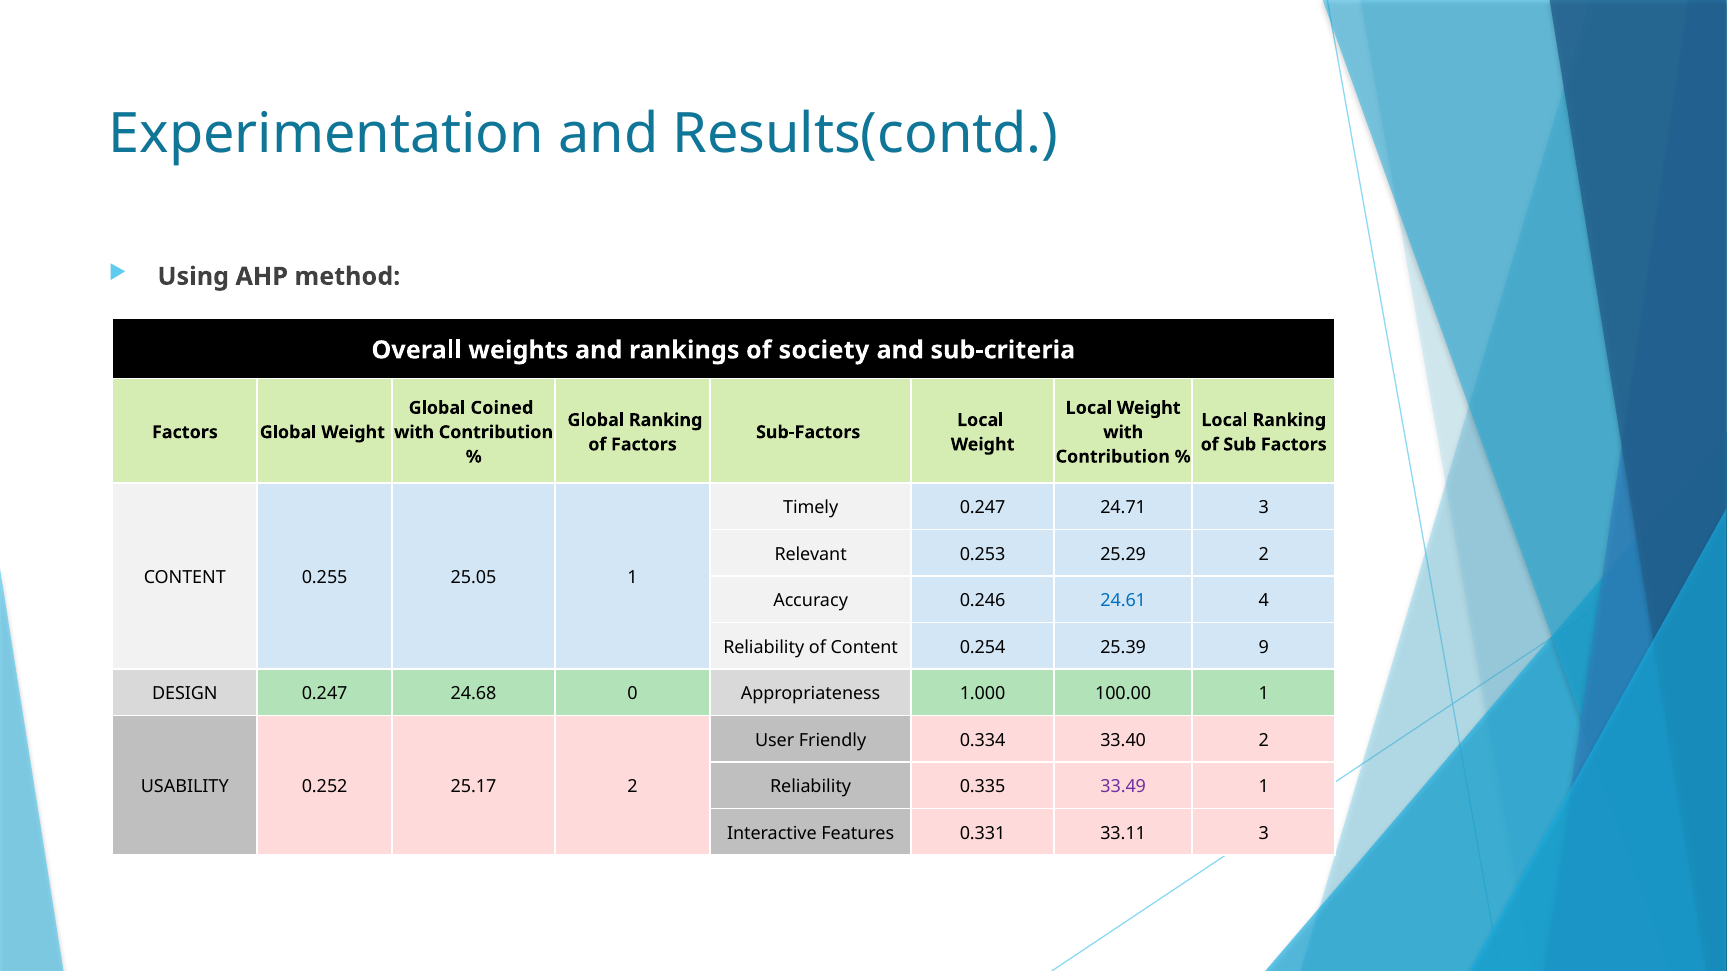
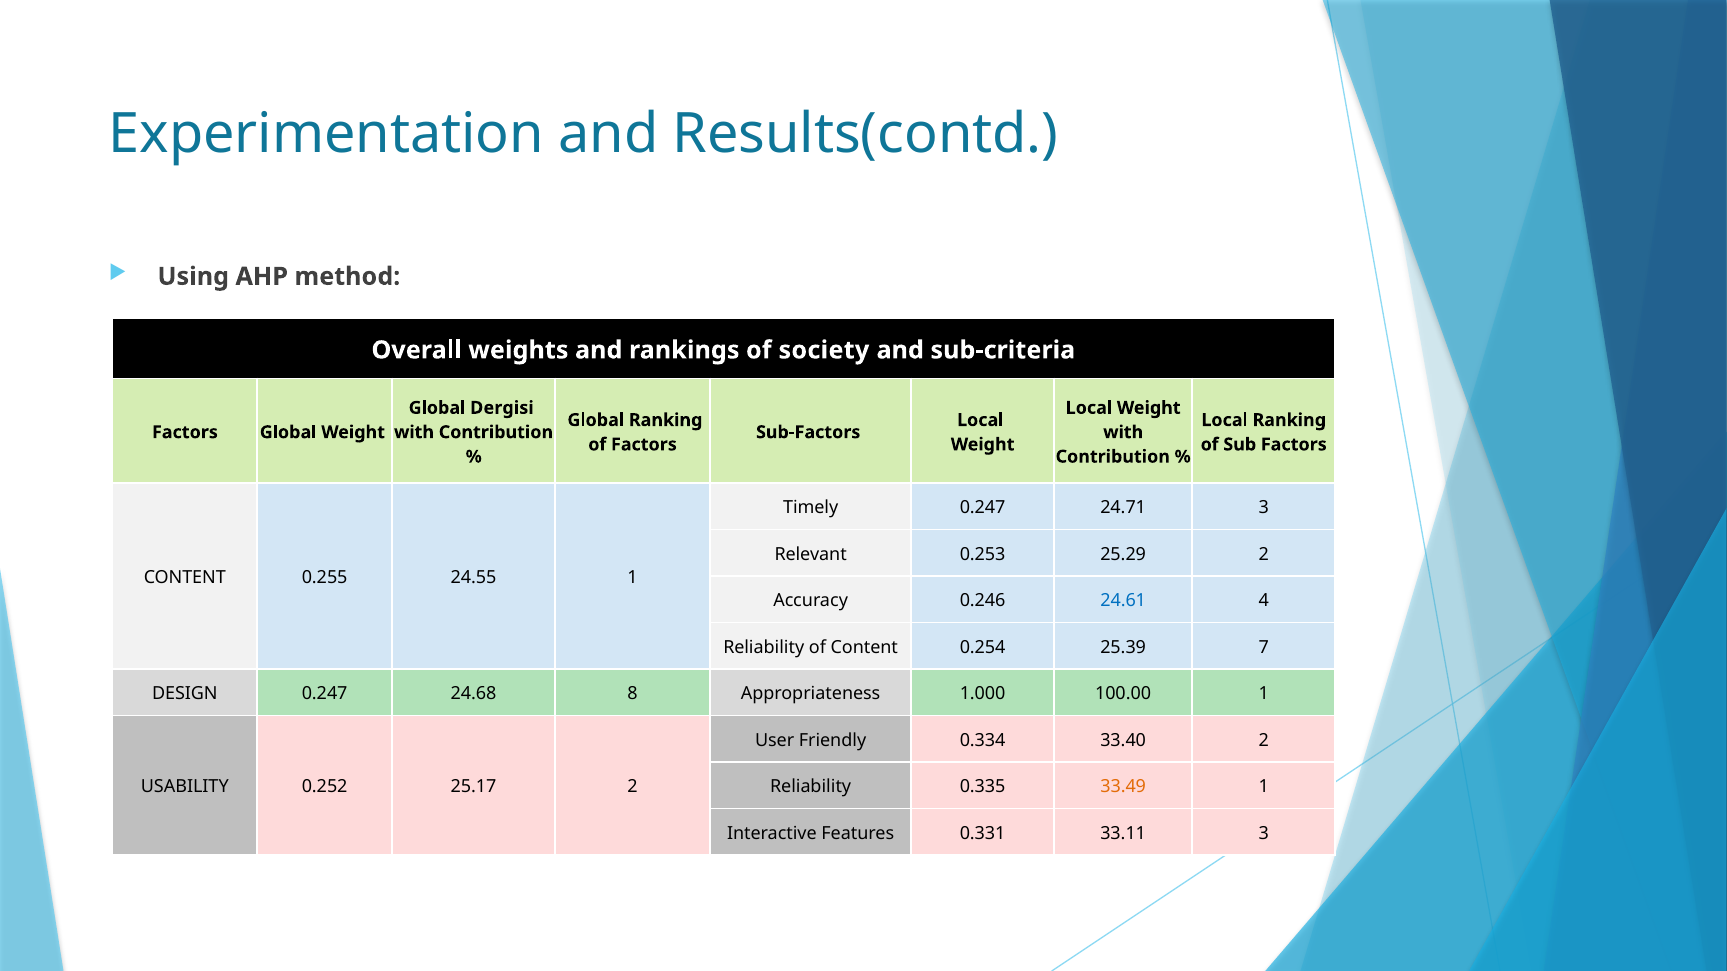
Coined: Coined -> Dergisi
25.05: 25.05 -> 24.55
9: 9 -> 7
0: 0 -> 8
33.49 colour: purple -> orange
